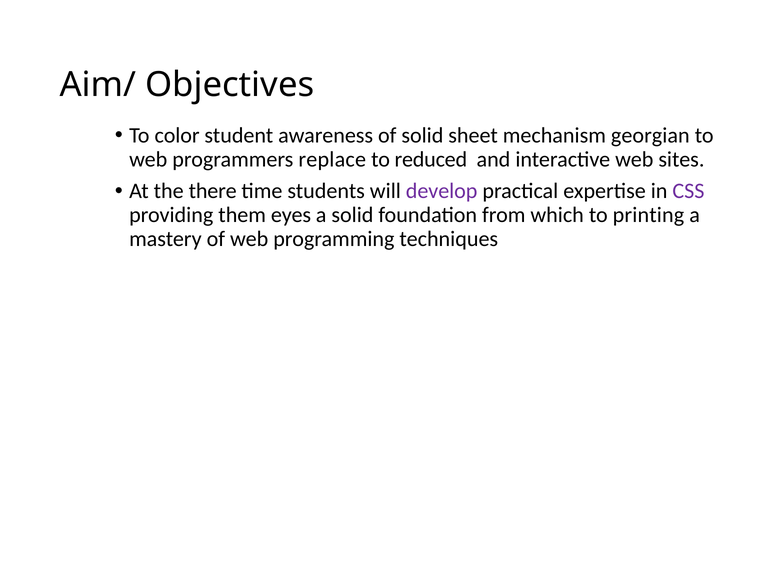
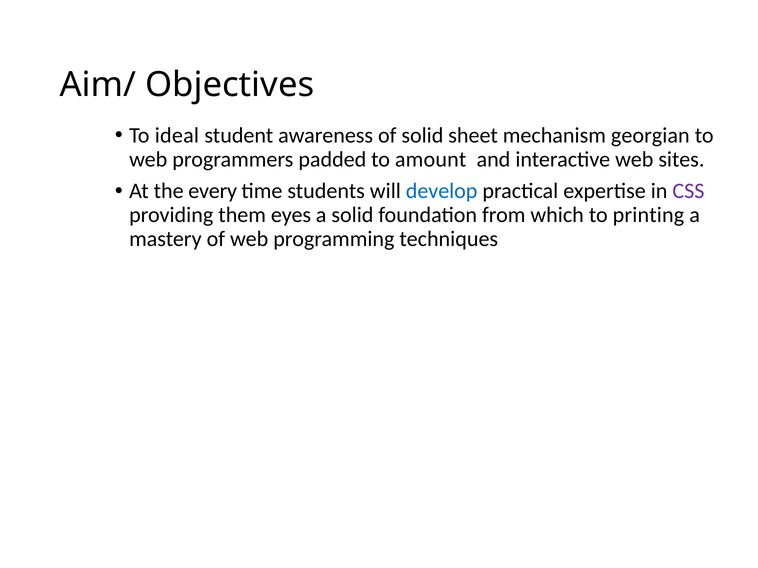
color: color -> ideal
replace: replace -> padded
reduced: reduced -> amount
there: there -> every
develop colour: purple -> blue
